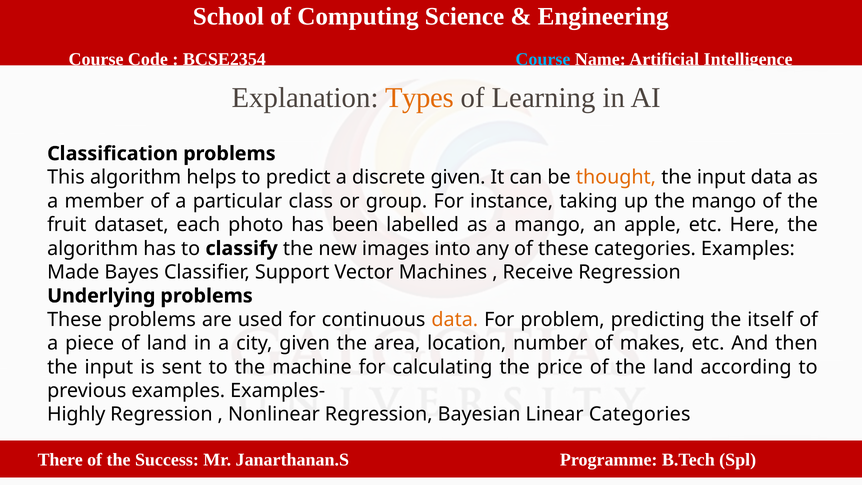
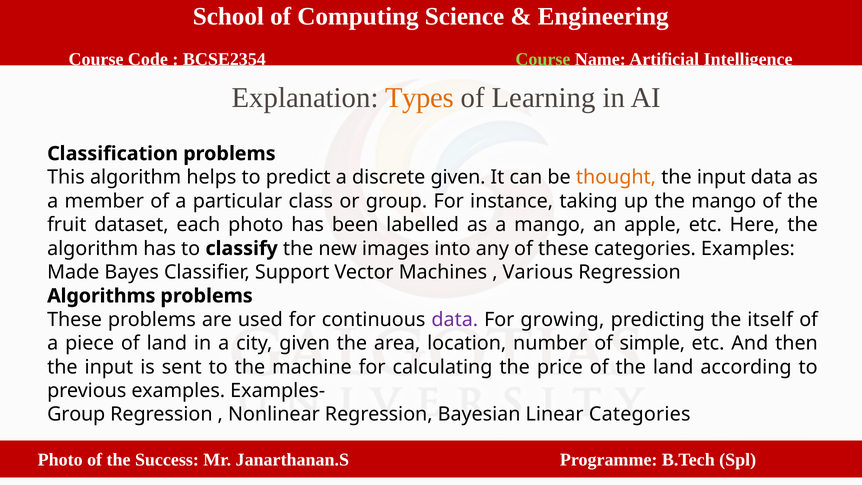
Course at (543, 59) colour: light blue -> light green
Receive: Receive -> Various
Underlying: Underlying -> Algorithms
data at (455, 320) colour: orange -> purple
problem: problem -> growing
makes: makes -> simple
Highly at (76, 414): Highly -> Group
There at (60, 460): There -> Photo
